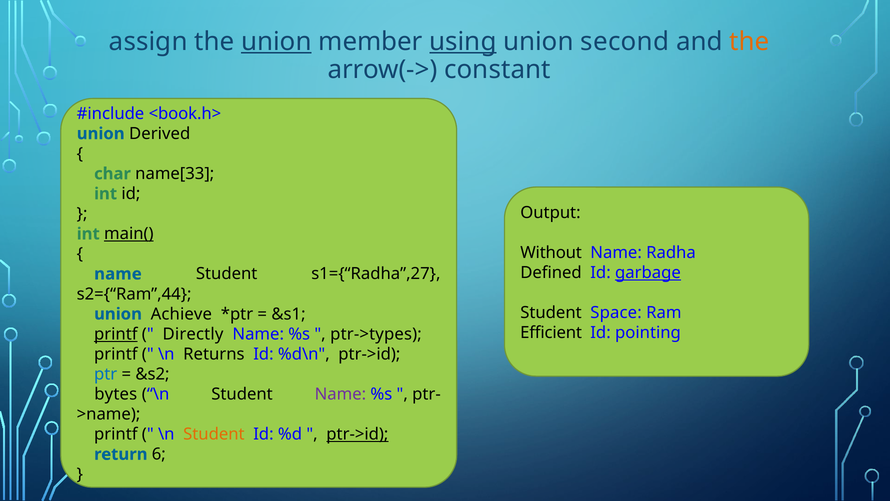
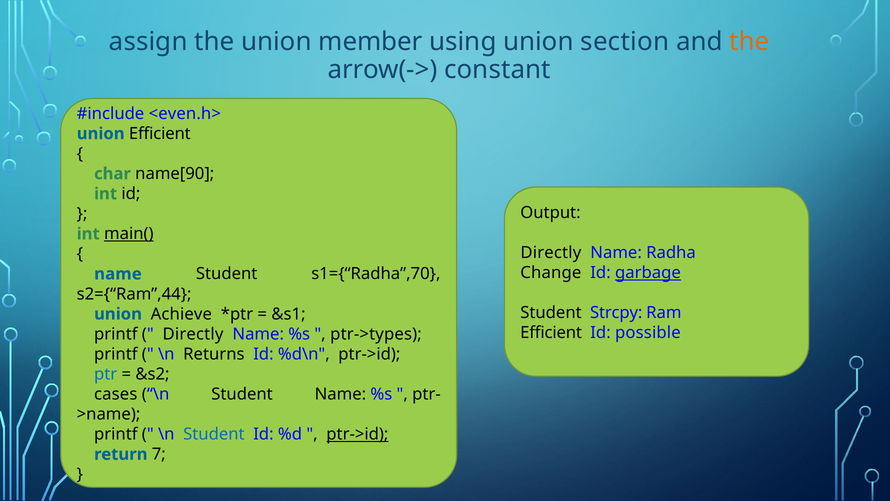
union at (276, 41) underline: present -> none
using underline: present -> none
second: second -> section
<book.h>: <book.h> -> <even.h>
union Derived: Derived -> Efficient
name[33: name[33 -> name[90
Without at (551, 253): Without -> Directly
Defined: Defined -> Change
s1={“Radha”,27: s1={“Radha”,27 -> s1={“Radha”,70
Space: Space -> Strcpy
pointing: pointing -> possible
printf at (116, 334) underline: present -> none
bytes: bytes -> cases
Name at (340, 394) colour: purple -> black
Student at (214, 434) colour: orange -> blue
6: 6 -> 7
